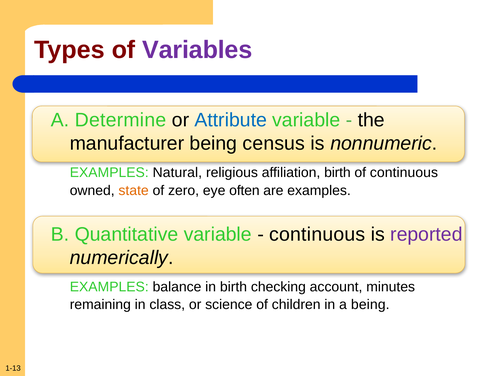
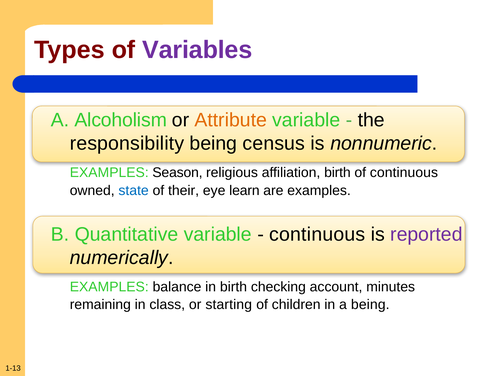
Determine: Determine -> Alcoholism
Attribute colour: blue -> orange
manufacturer: manufacturer -> responsibility
Natural: Natural -> Season
state colour: orange -> blue
zero: zero -> their
often: often -> learn
science: science -> starting
